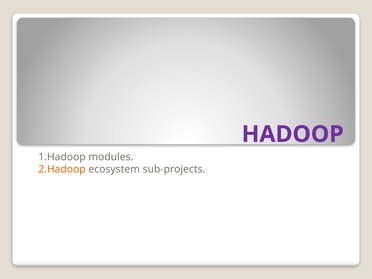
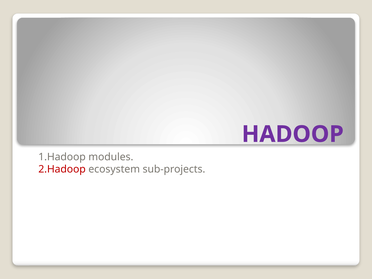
2.Hadoop colour: orange -> red
